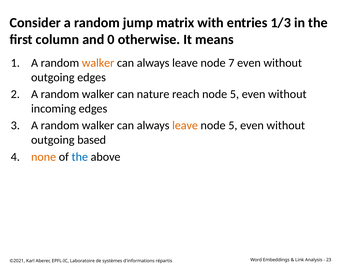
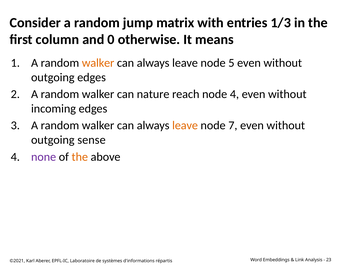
7: 7 -> 5
reach node 5: 5 -> 4
5 at (233, 126): 5 -> 7
based: based -> sense
none colour: orange -> purple
the at (80, 157) colour: blue -> orange
